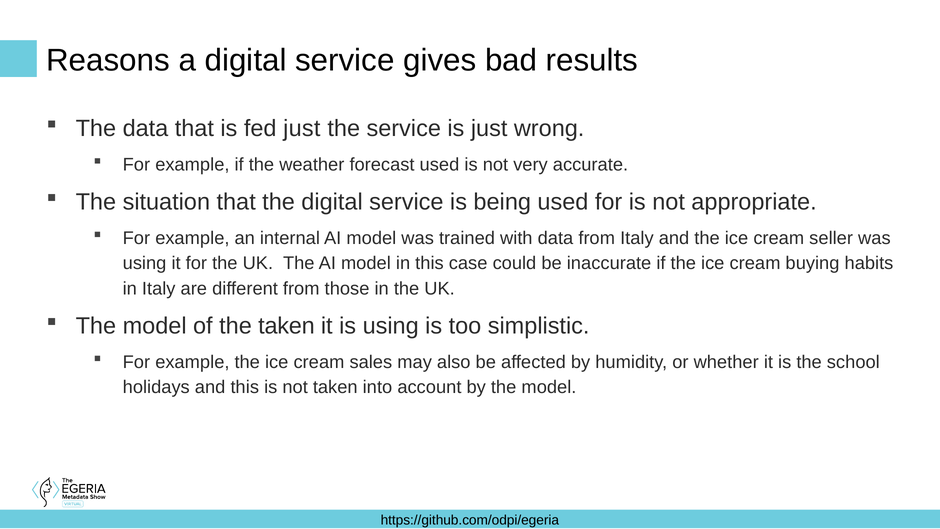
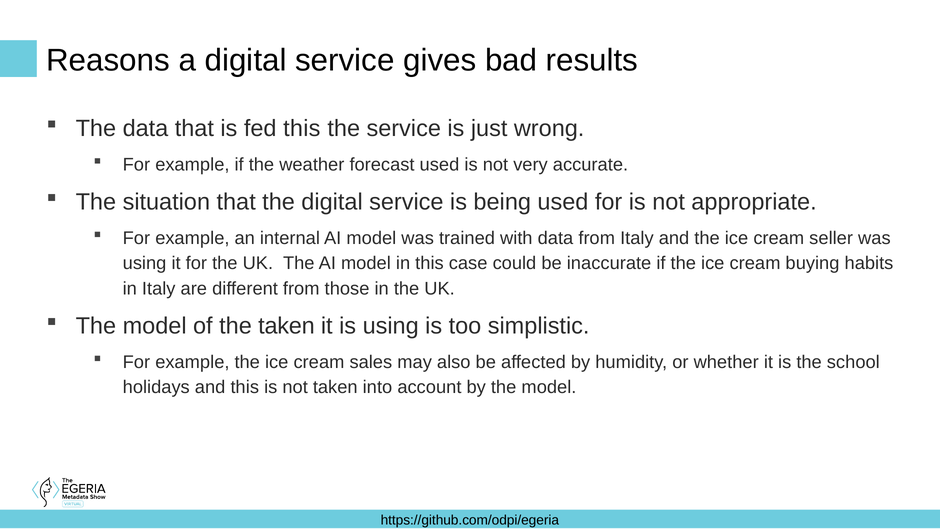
fed just: just -> this
